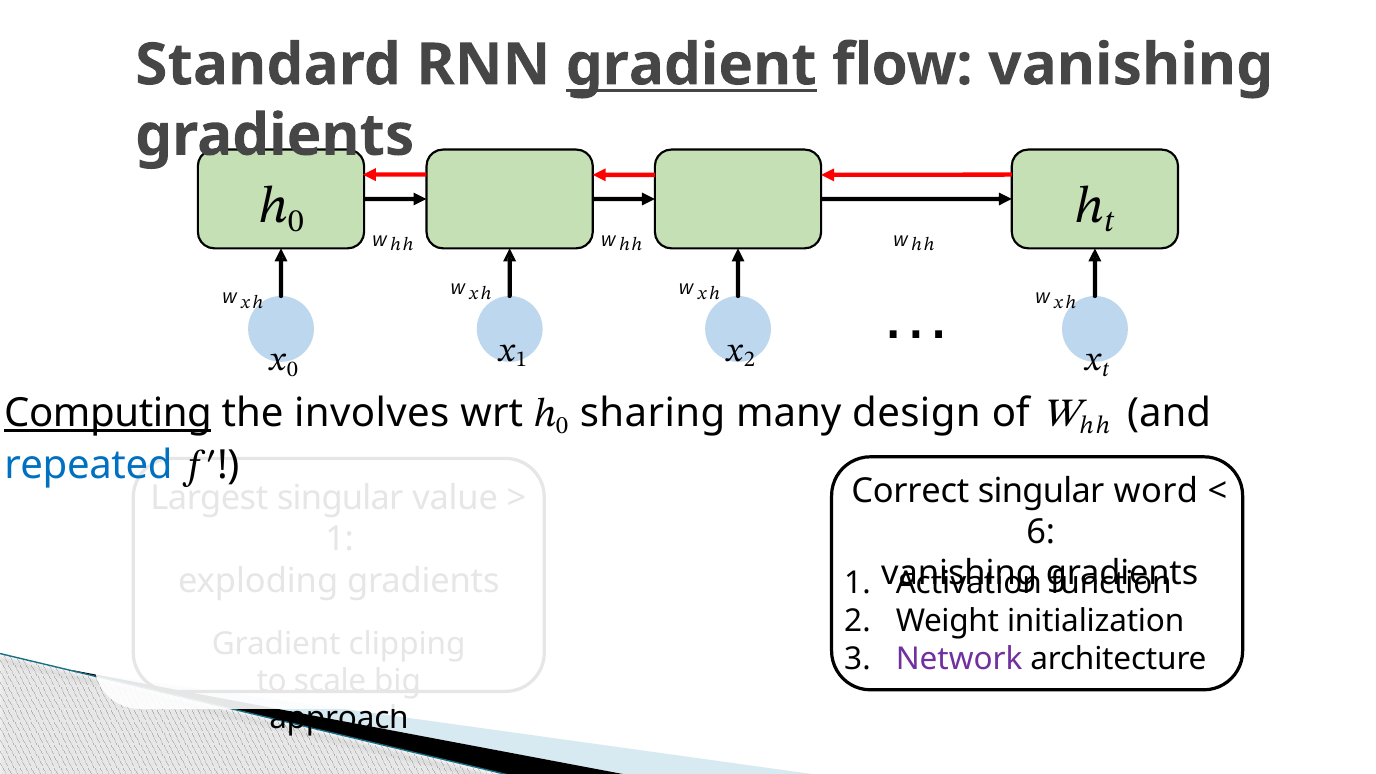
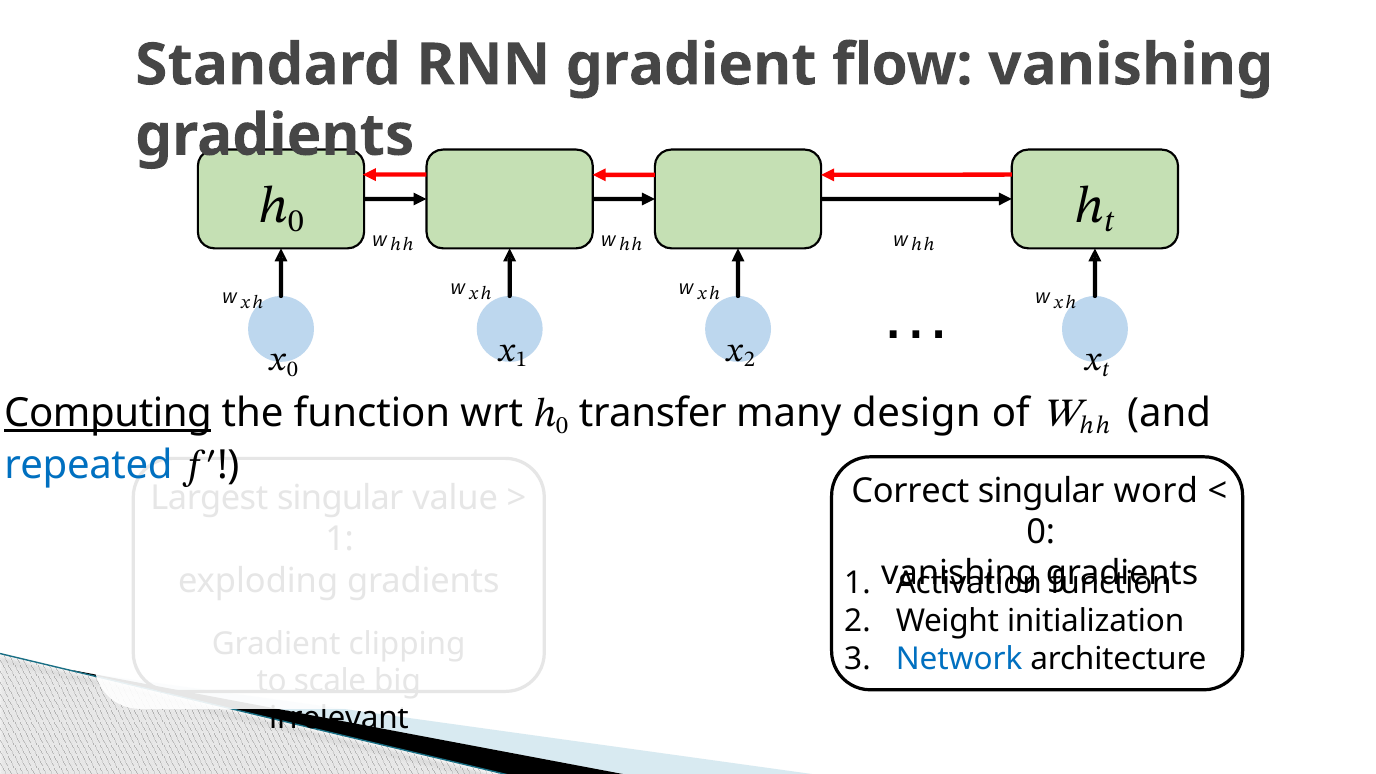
gradient at (691, 65) underline: present -> none
involves at (372, 413): involves -> function
sharing: sharing -> transfer
6 at (1041, 532): 6 -> 0
Network colour: purple -> blue
approach: approach -> irrelevant
